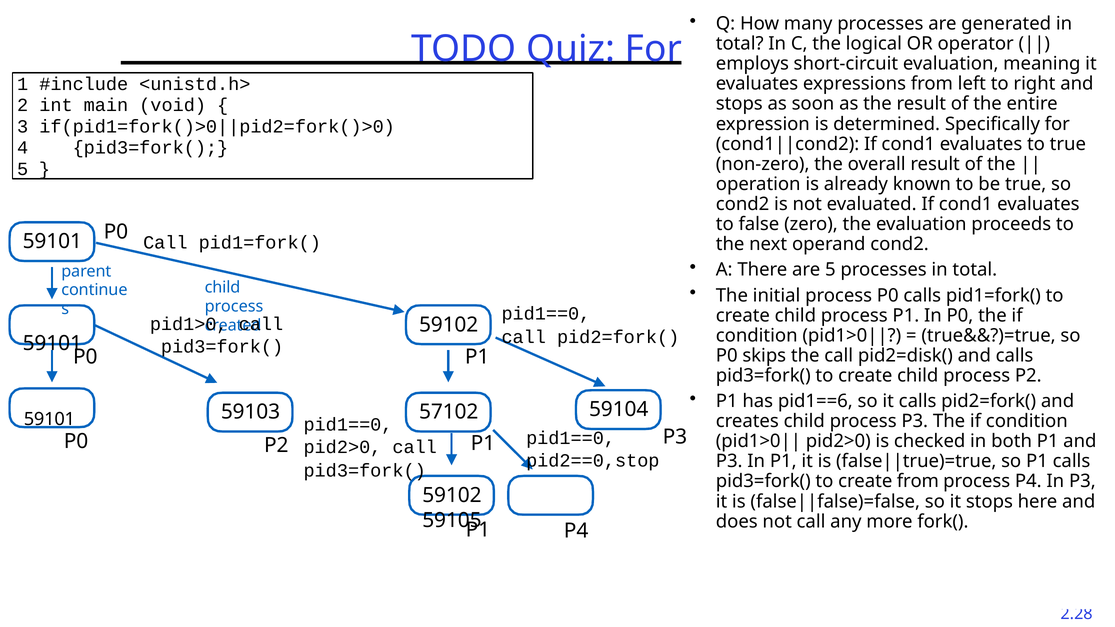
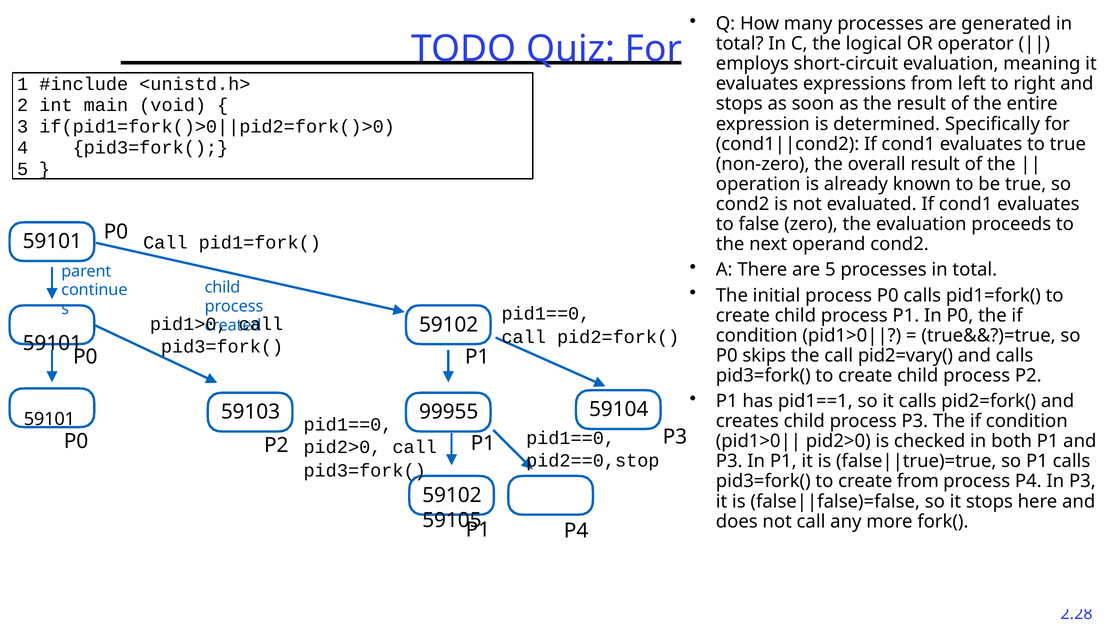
pid2=disk(: pid2=disk( -> pid2=vary(
pid1==6: pid1==6 -> pid1==1
57102: 57102 -> 99955
